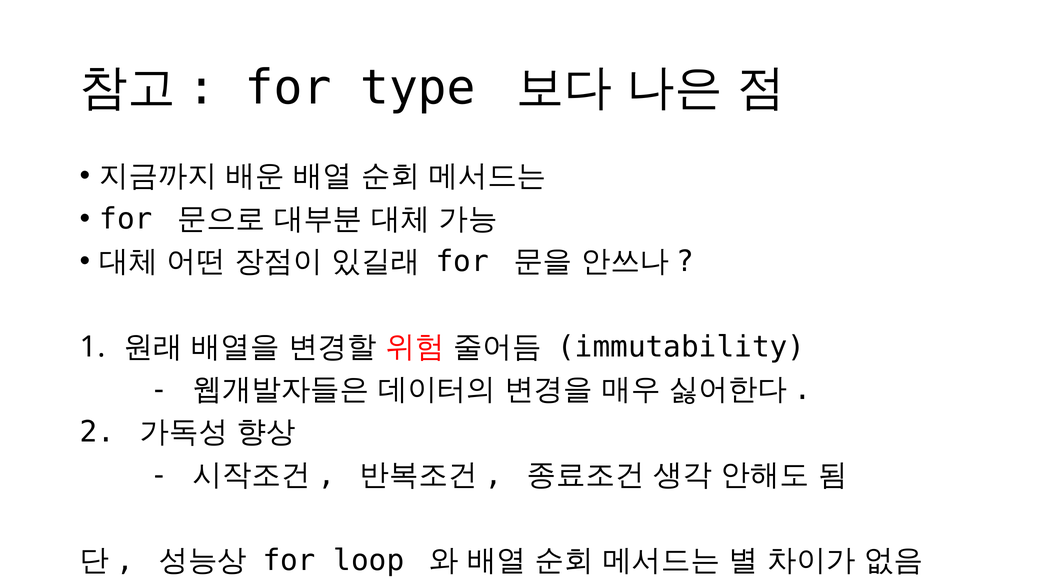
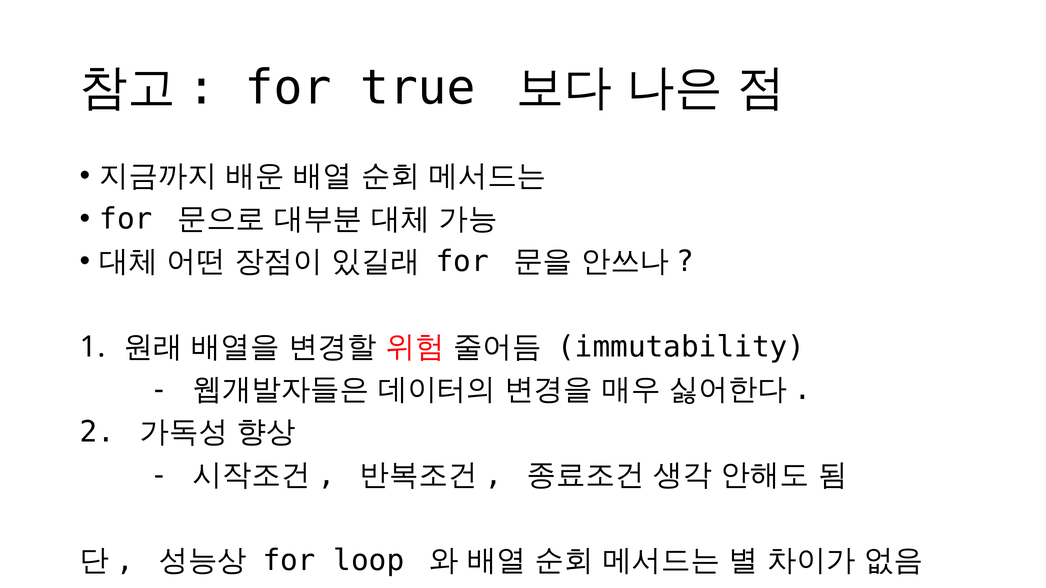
type: type -> true
